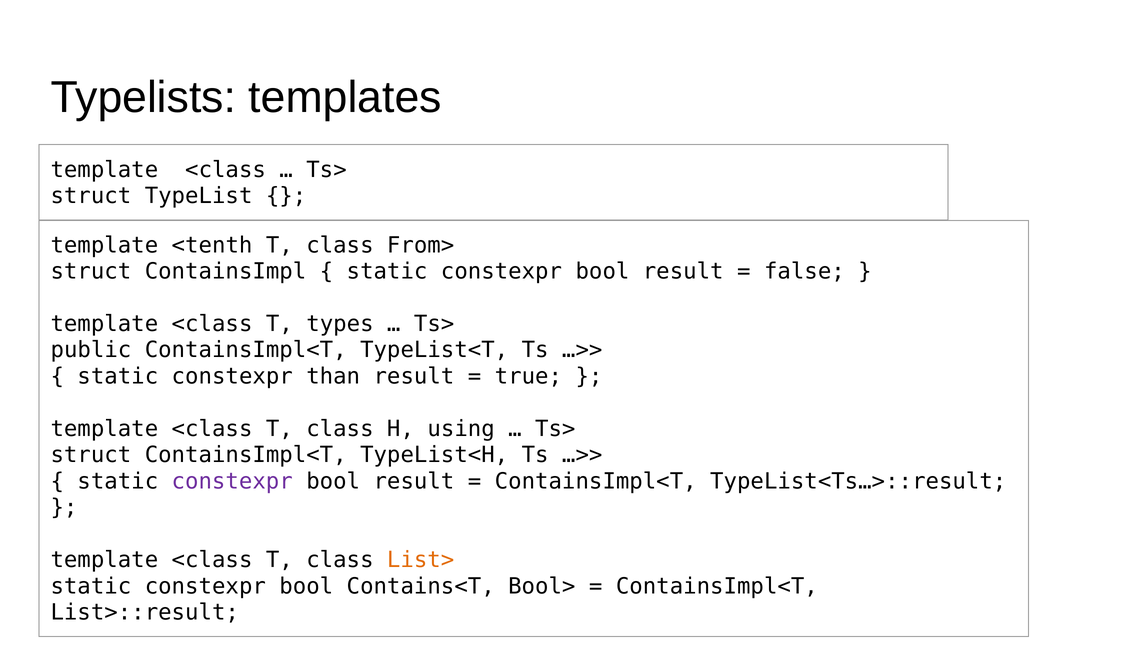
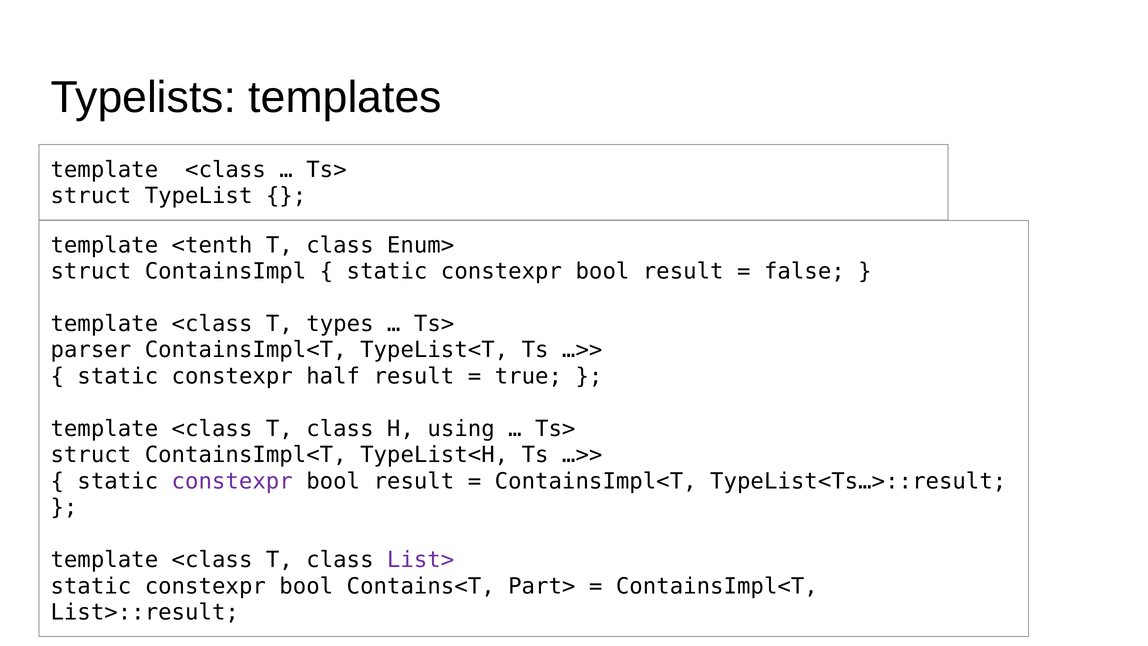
From>: From> -> Enum>
public: public -> parser
than: than -> half
List> colour: orange -> purple
Bool>: Bool> -> Part>
